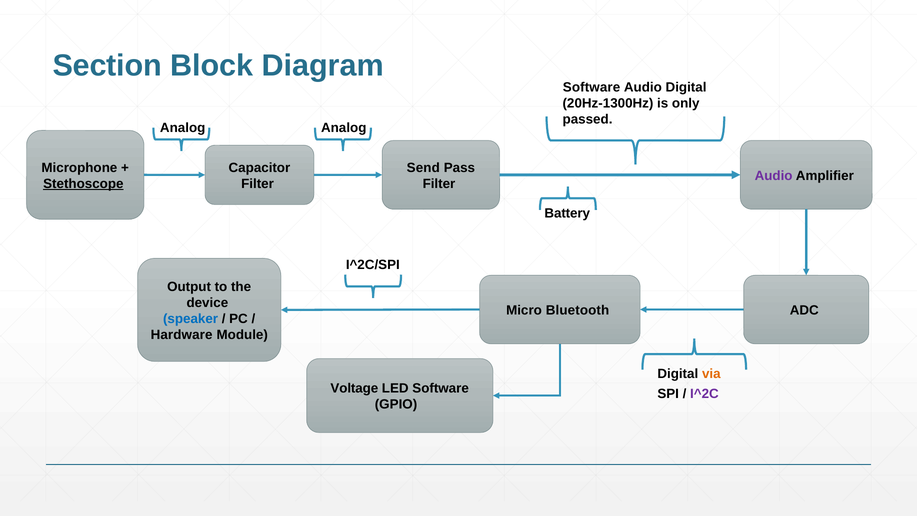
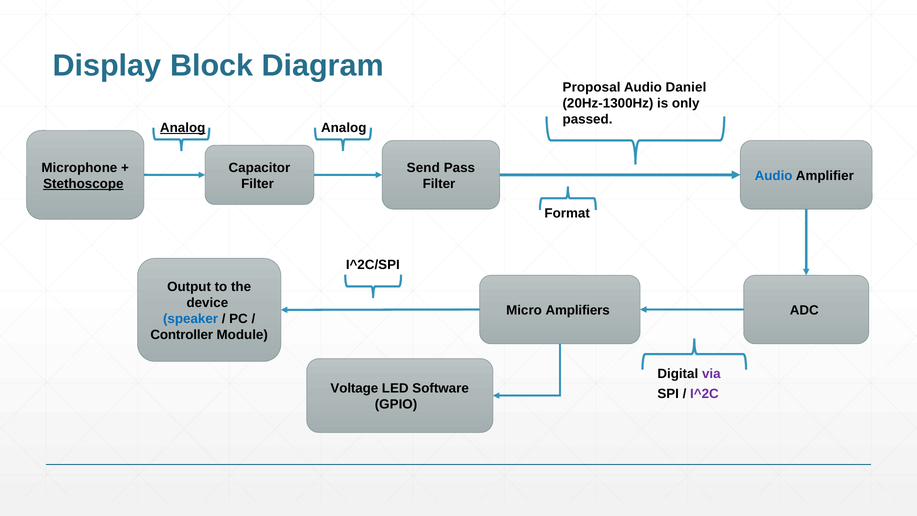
Section: Section -> Display
Software at (592, 87): Software -> Proposal
Audio Digital: Digital -> Daniel
Analog at (183, 128) underline: none -> present
Audio at (774, 176) colour: purple -> blue
Battery: Battery -> Format
Bluetooth: Bluetooth -> Amplifiers
Hardware: Hardware -> Controller
via colour: orange -> purple
